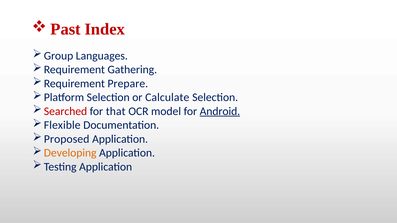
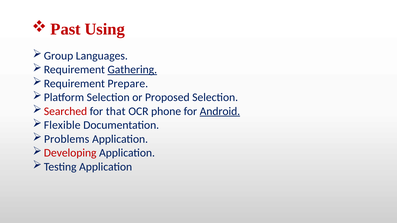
Index: Index -> Using
Gathering underline: none -> present
Calculate: Calculate -> Proposed
model: model -> phone
Proposed: Proposed -> Problems
Developing colour: orange -> red
